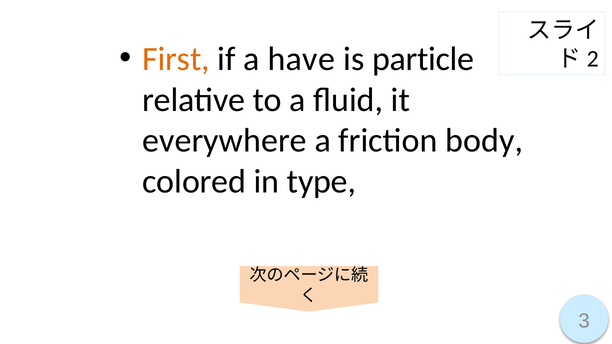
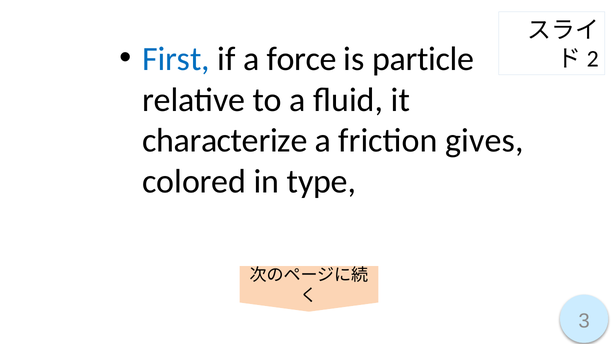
First colour: orange -> blue
have: have -> force
everywhere: everywhere -> characterize
body: body -> gives
